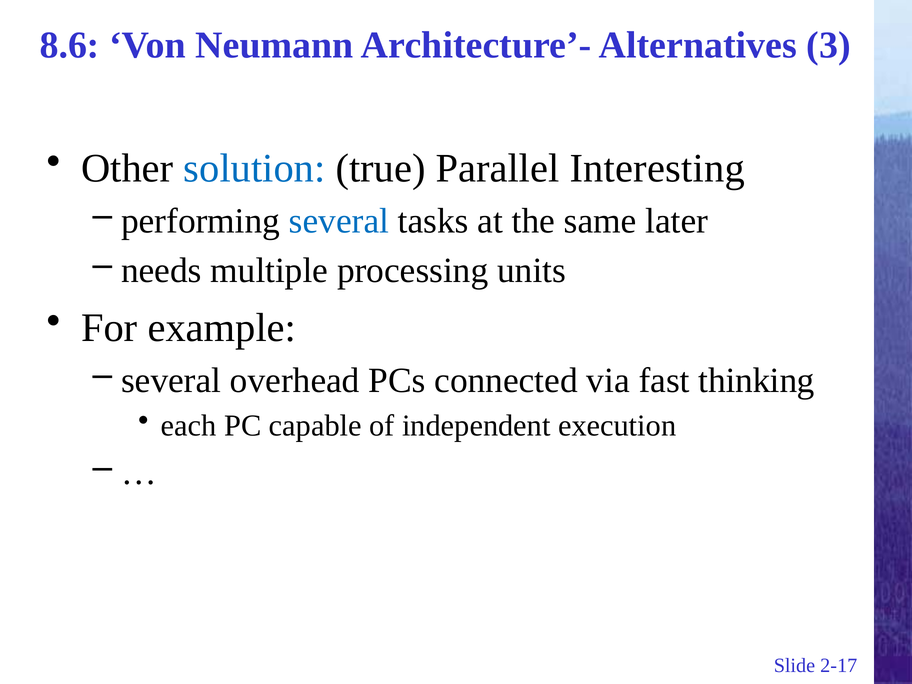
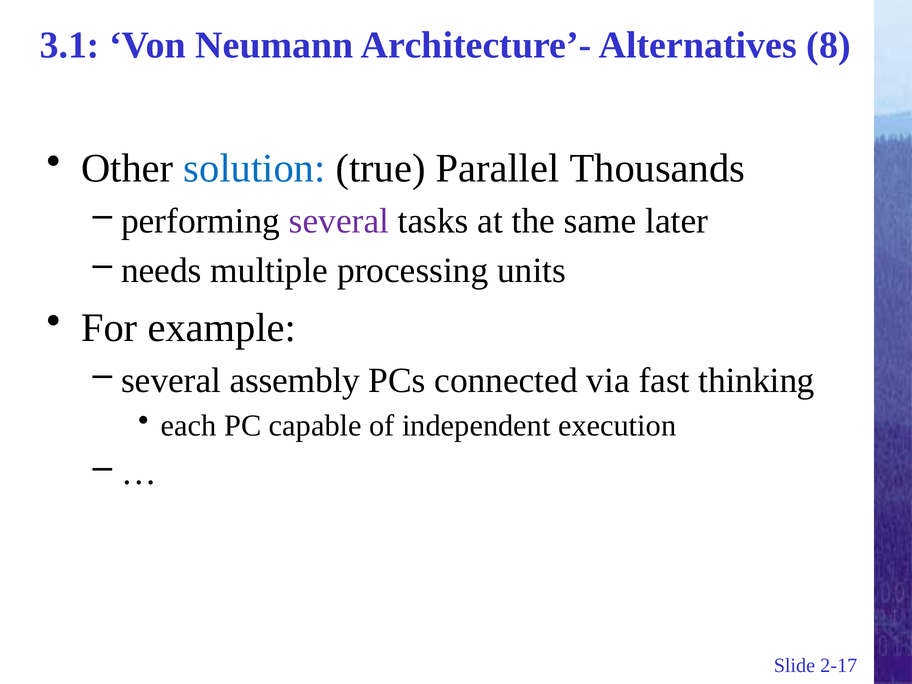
8.6: 8.6 -> 3.1
3: 3 -> 8
Interesting: Interesting -> Thousands
several at (339, 221) colour: blue -> purple
overhead: overhead -> assembly
